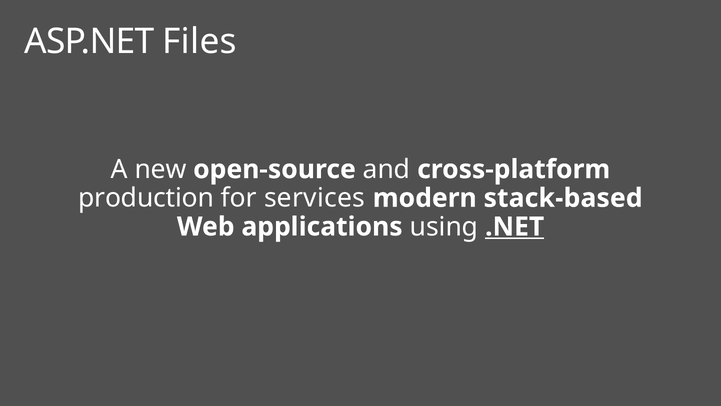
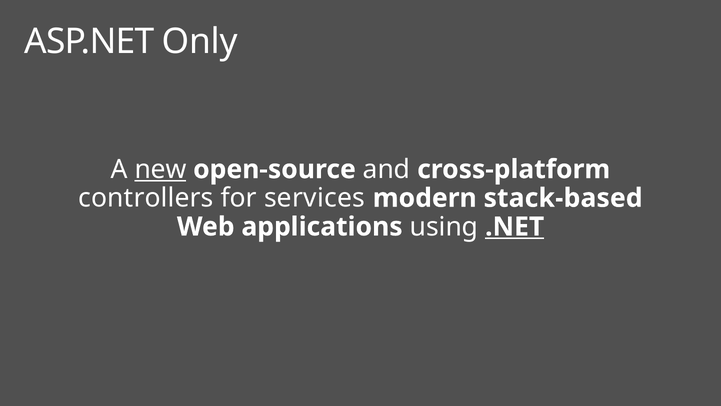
Files: Files -> Only
new underline: none -> present
production: production -> controllers
